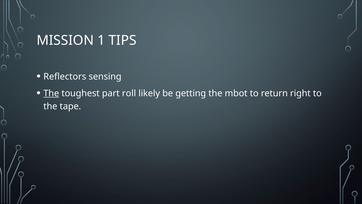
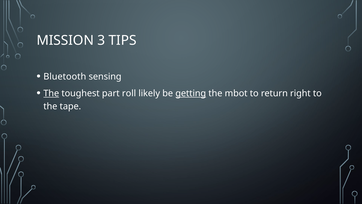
1: 1 -> 3
Reflectors: Reflectors -> Bluetooth
getting underline: none -> present
